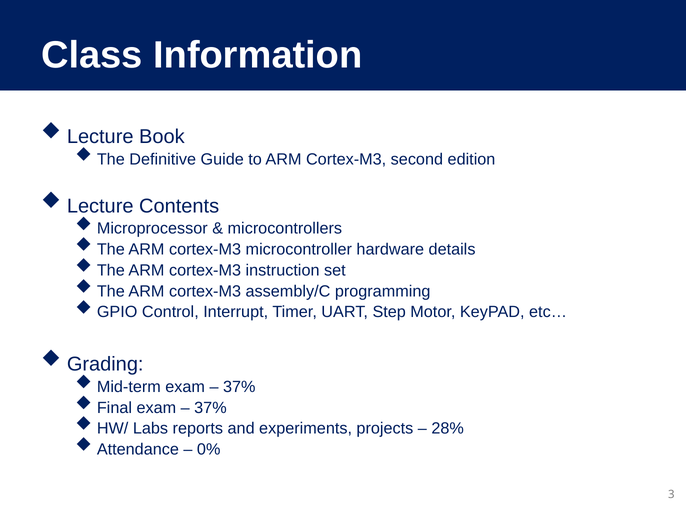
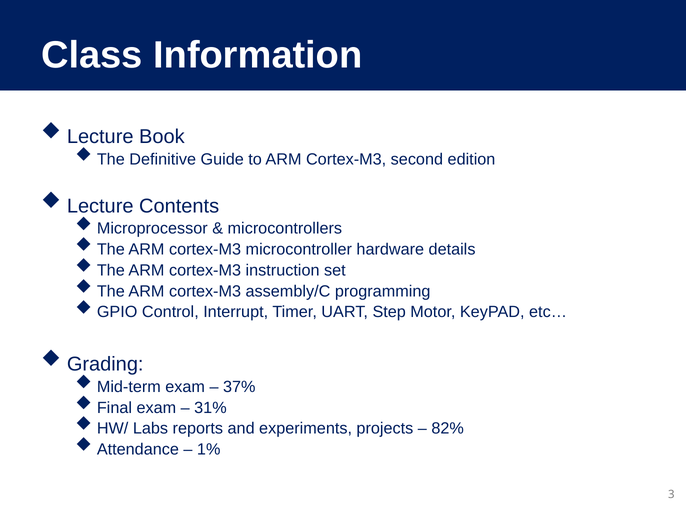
37% at (210, 408): 37% -> 31%
28%: 28% -> 82%
0%: 0% -> 1%
